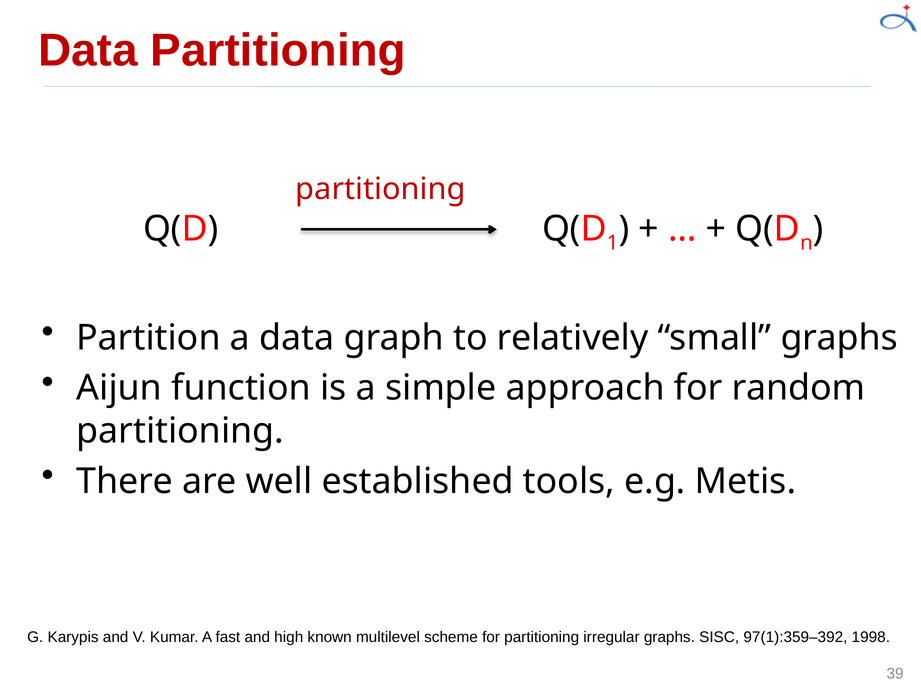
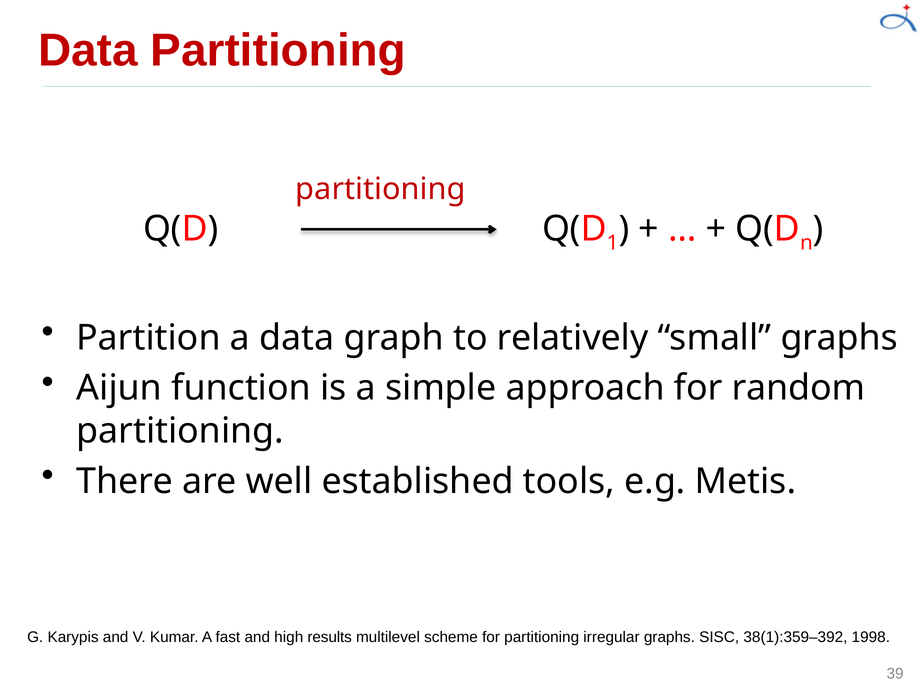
known: known -> results
97(1):359–392: 97(1):359–392 -> 38(1):359–392
